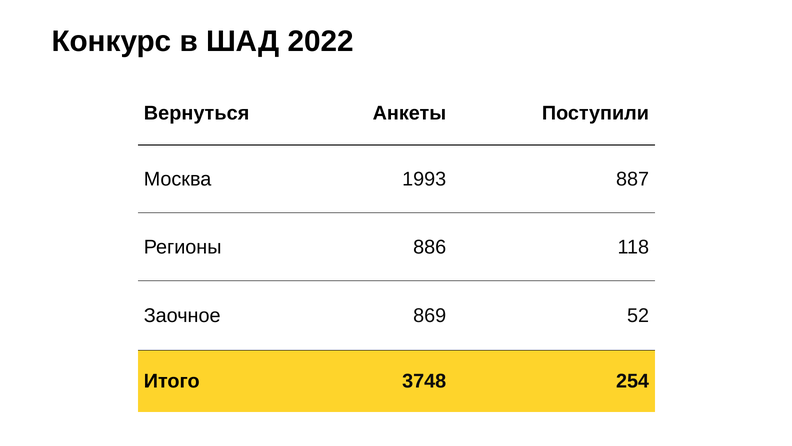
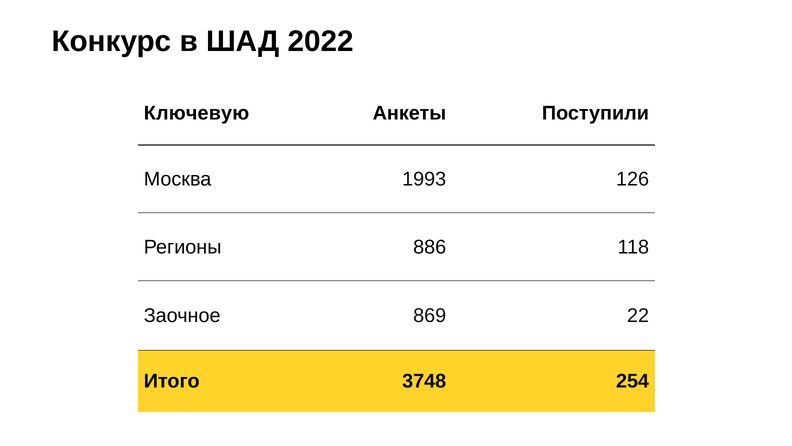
Вернуться: Вернуться -> Ключевую
887: 887 -> 126
52: 52 -> 22
